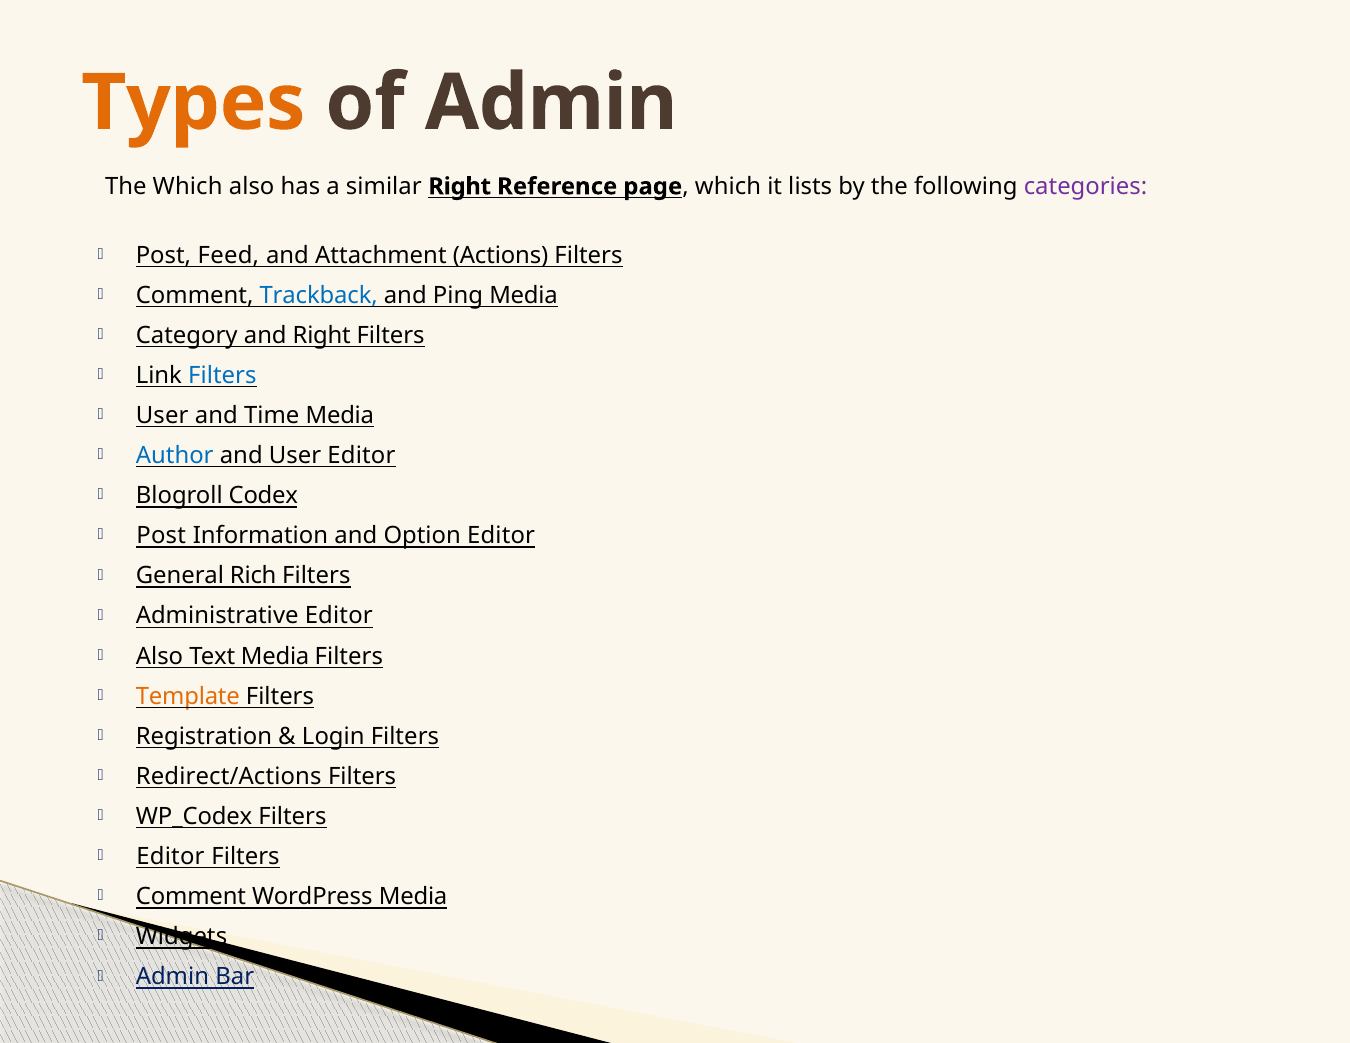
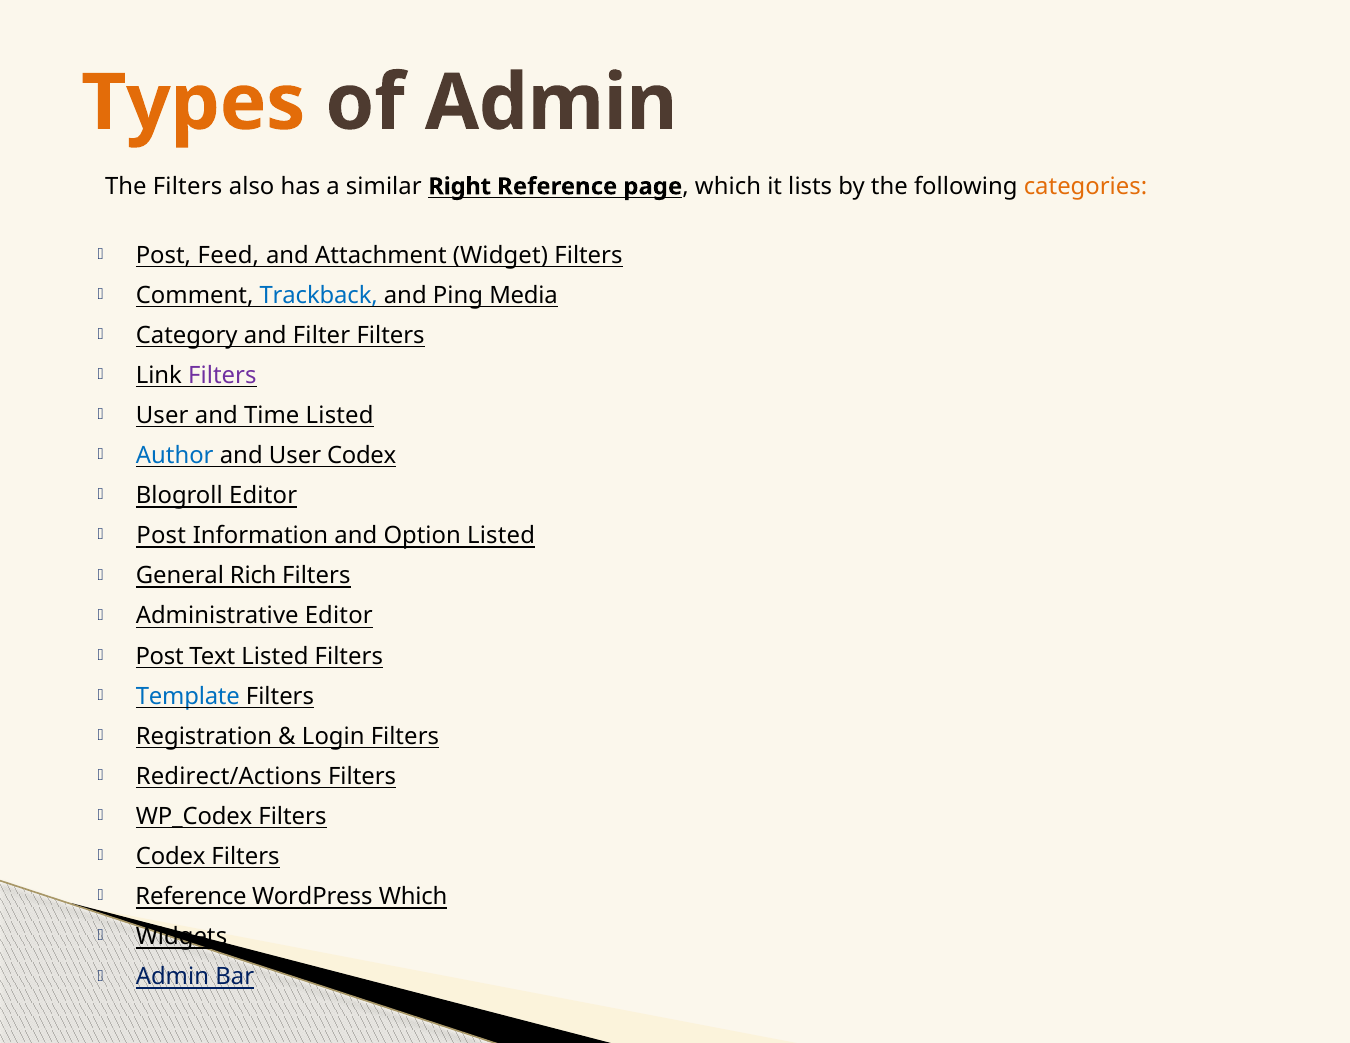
The Which: Which -> Filters
categories colour: purple -> orange
Actions: Actions -> Widget
and Right: Right -> Filter
Filters at (222, 376) colour: blue -> purple
Time Media: Media -> Listed
User Editor: Editor -> Codex
Blogroll Codex: Codex -> Editor
Option Editor: Editor -> Listed
Also at (160, 656): Also -> Post
Text Media: Media -> Listed
Template colour: orange -> blue
Editor at (170, 857): Editor -> Codex
Comment at (191, 897): Comment -> Reference
WordPress Media: Media -> Which
